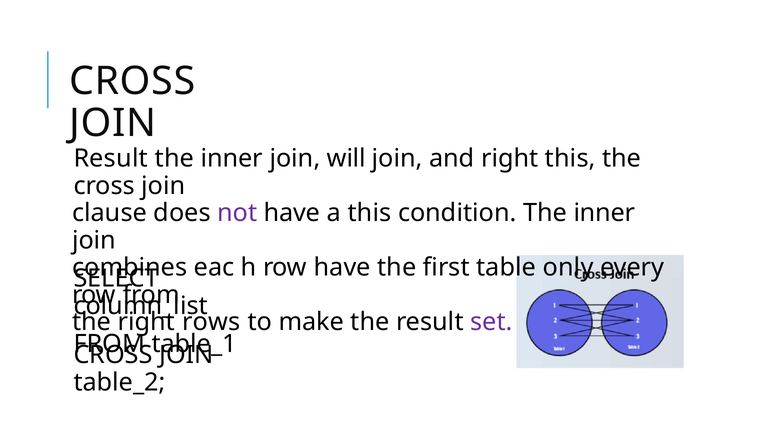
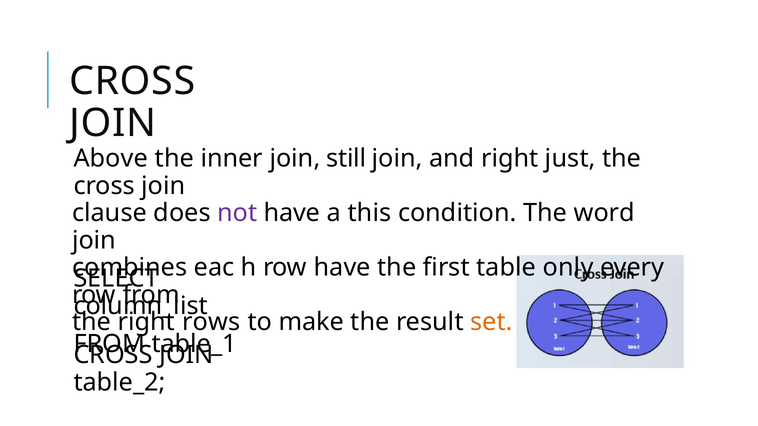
Result at (111, 158): Result -> Above
will: will -> still
right this: this -> just
condition The inner: inner -> word
set colour: purple -> orange
